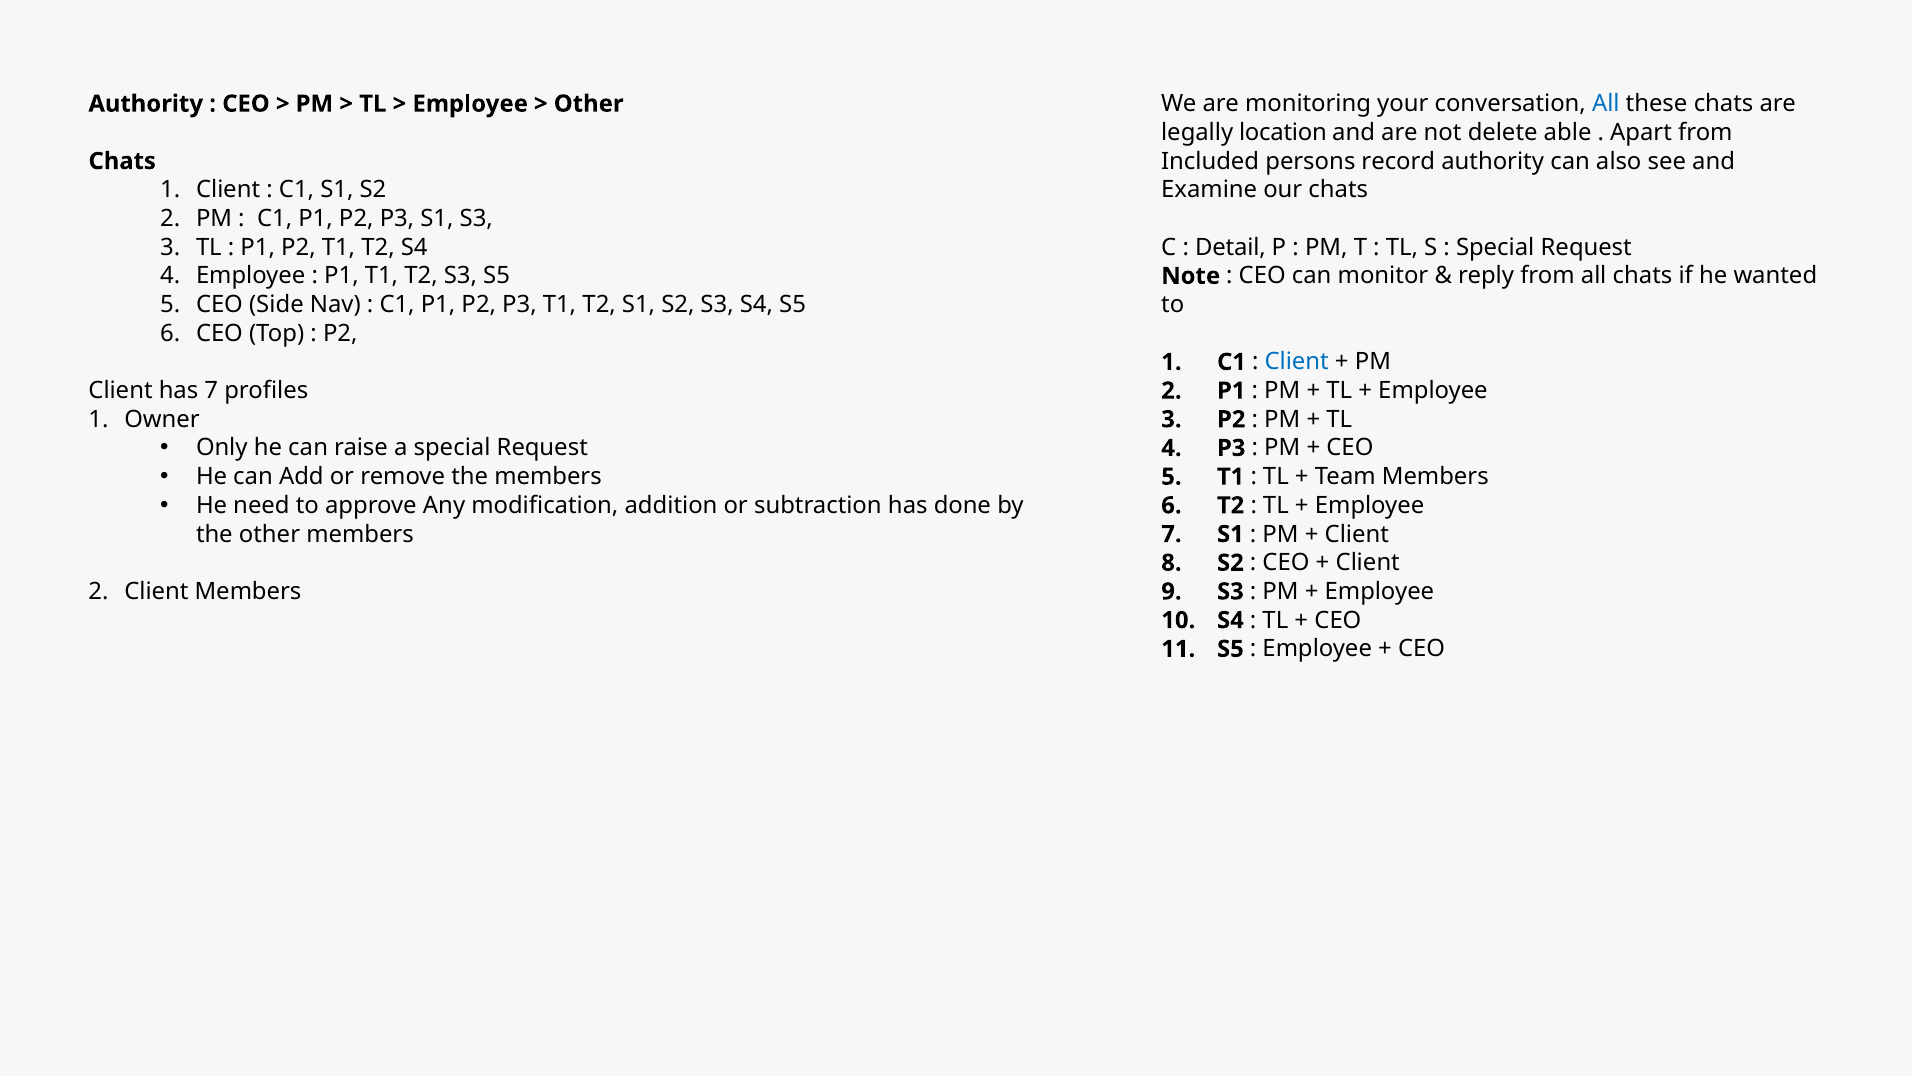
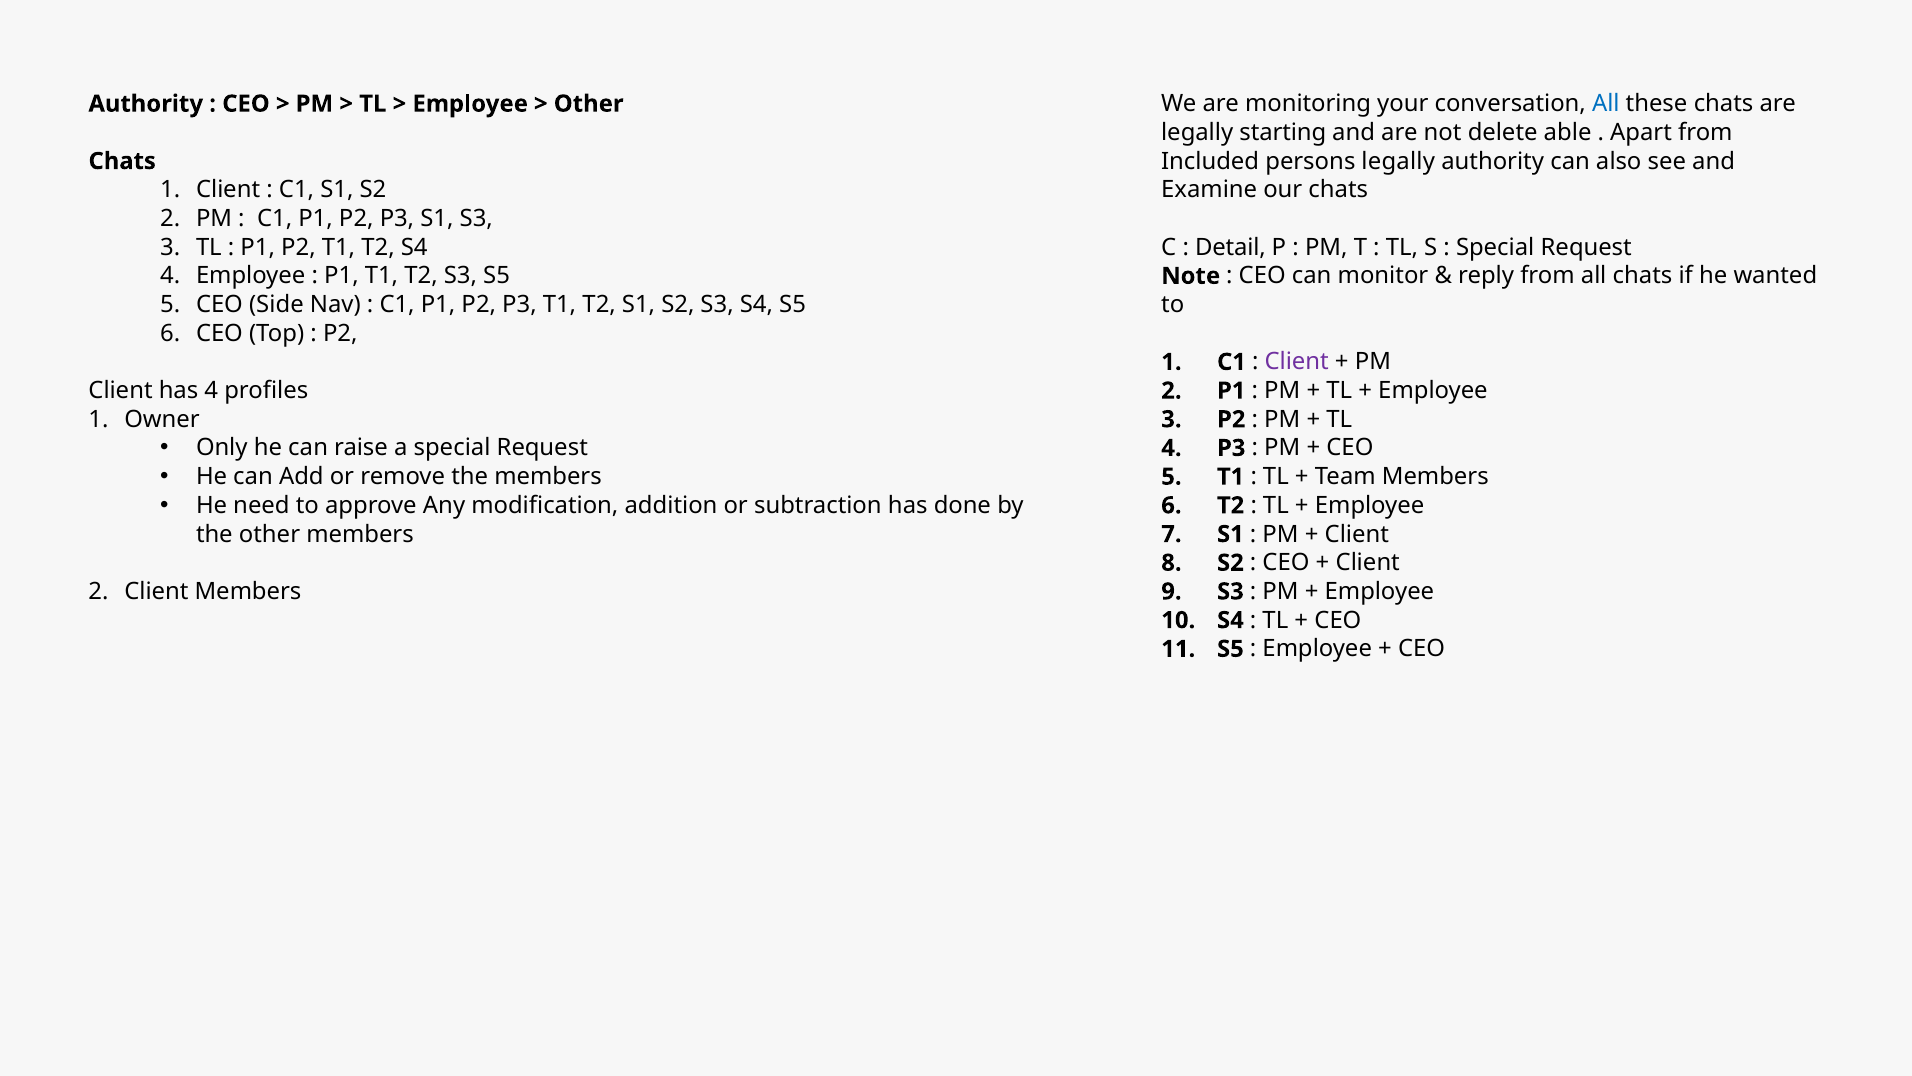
location: location -> starting
persons record: record -> legally
Client at (1297, 362) colour: blue -> purple
has 7: 7 -> 4
